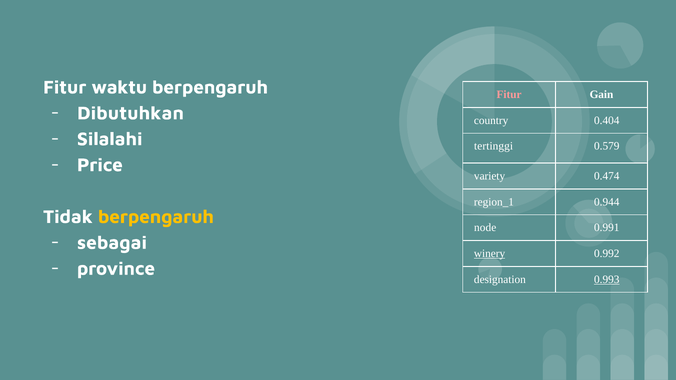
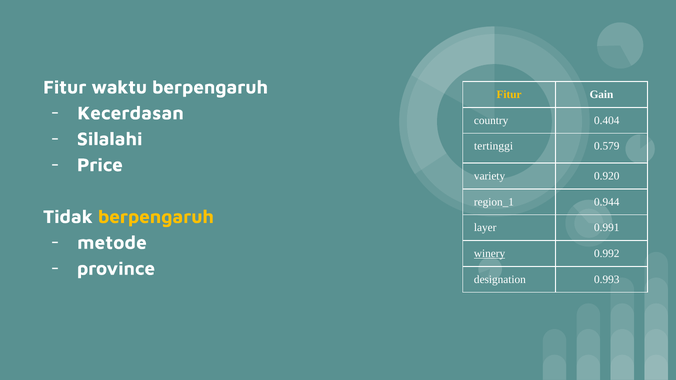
Fitur at (509, 95) colour: pink -> yellow
Dibutuhkan: Dibutuhkan -> Kecerdasan
0.474: 0.474 -> 0.920
node: node -> layer
sebagai: sebagai -> metode
0.993 underline: present -> none
